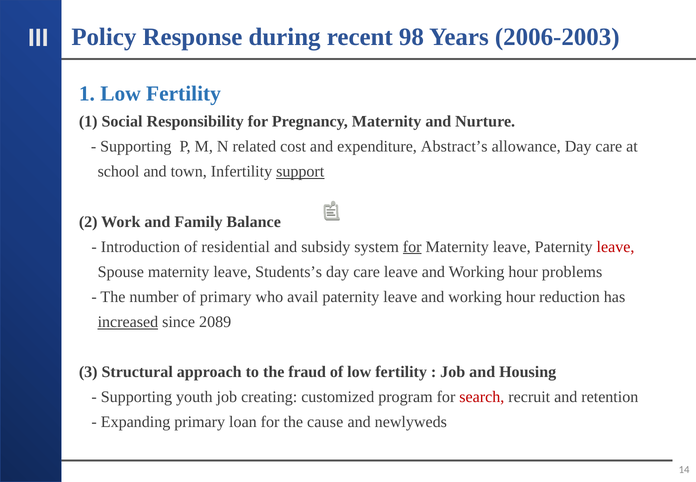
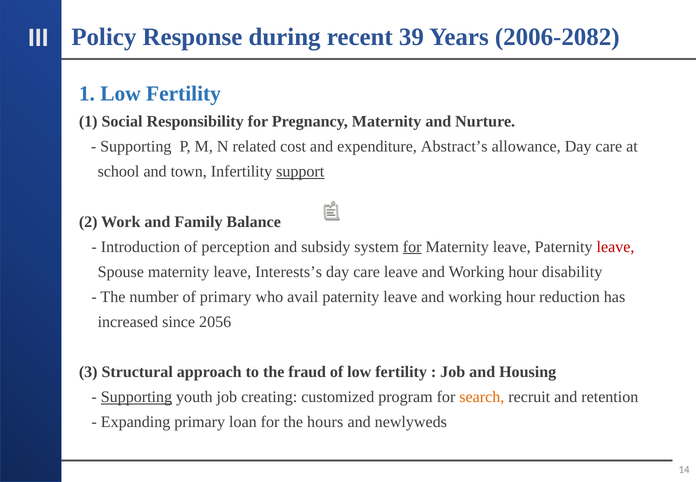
98: 98 -> 39
2006-2003: 2006-2003 -> 2006-2082
residential: residential -> perception
Students’s: Students’s -> Interests’s
problems: problems -> disability
increased underline: present -> none
2089: 2089 -> 2056
Supporting at (136, 397) underline: none -> present
search colour: red -> orange
cause: cause -> hours
